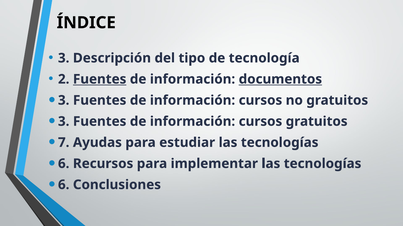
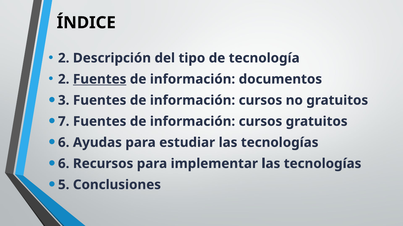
3 at (64, 58): 3 -> 2
documentos underline: present -> none
3 at (64, 122): 3 -> 7
7 at (64, 143): 7 -> 6
6 at (64, 185): 6 -> 5
